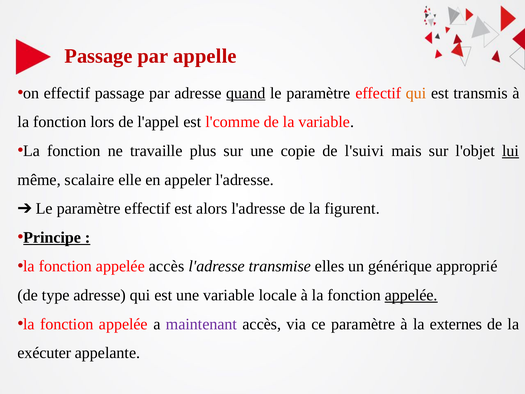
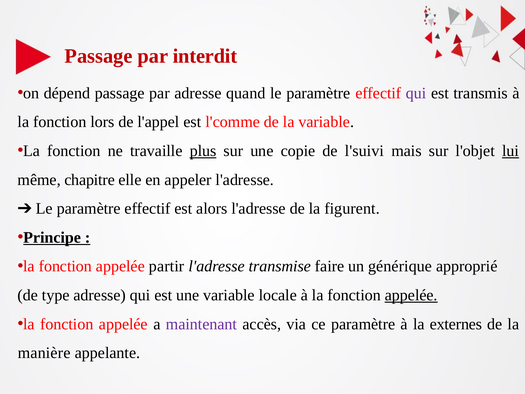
appelle: appelle -> interdit
on effectif: effectif -> dépend
quand underline: present -> none
qui at (416, 93) colour: orange -> purple
plus underline: none -> present
scalaire: scalaire -> chapitre
appelée accès: accès -> partir
elles: elles -> faire
exécuter: exécuter -> manière
